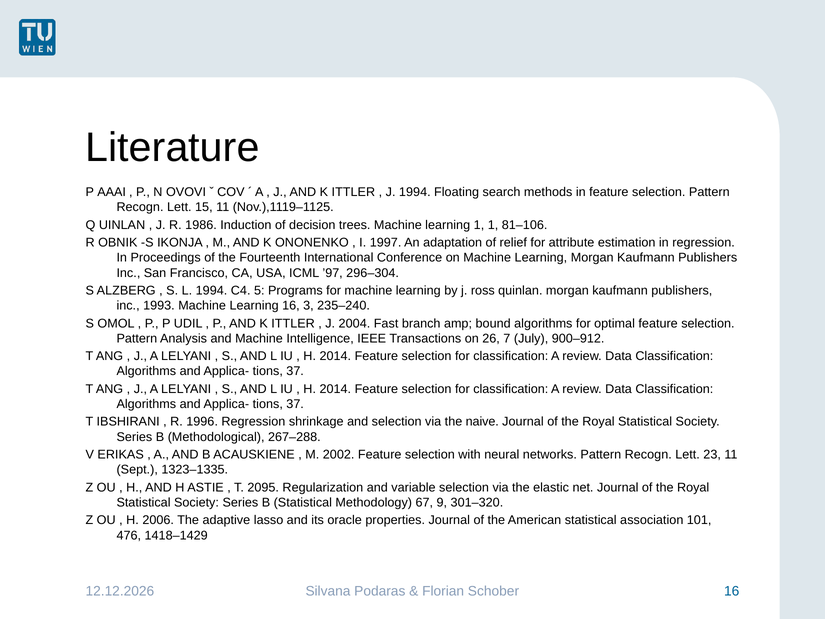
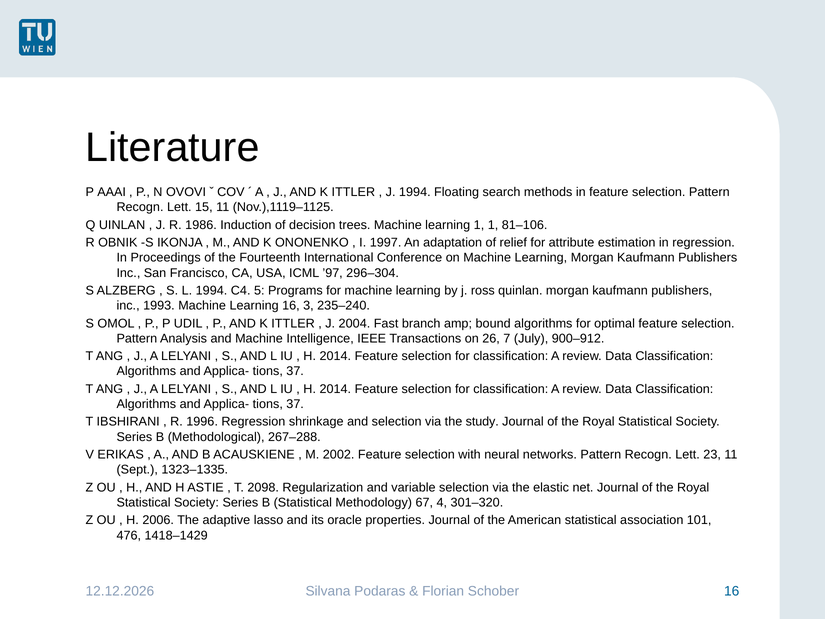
naive: naive -> study
2095: 2095 -> 2098
9: 9 -> 4
